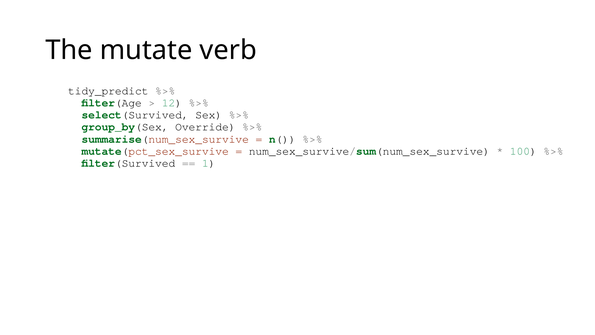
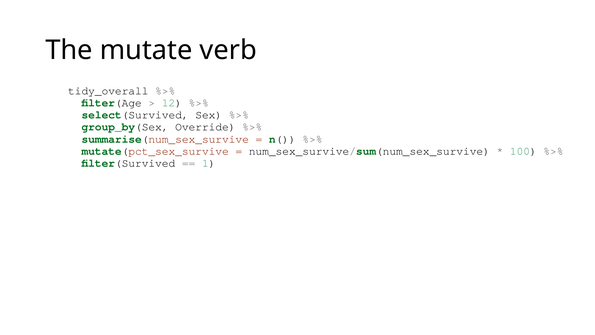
tidy_predict: tidy_predict -> tidy_overall
